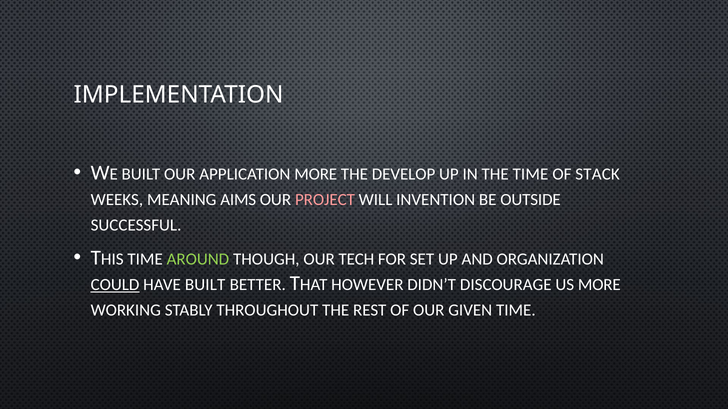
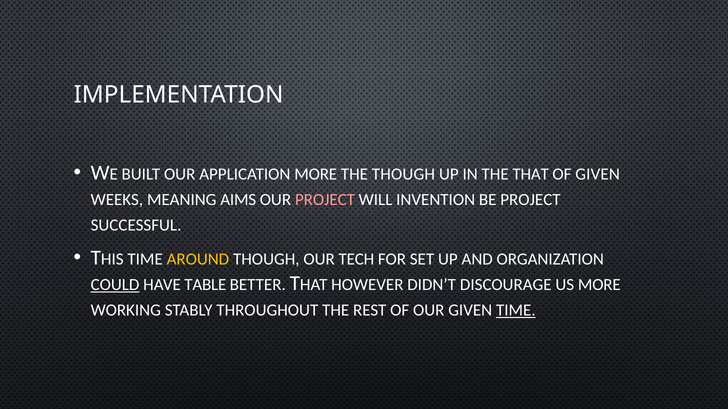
THE DEVELOP: DEVELOP -> THOUGH
THE TIME: TIME -> THAT
OF STACK: STACK -> GIVEN
BE OUTSIDE: OUTSIDE -> PROJECT
AROUND colour: light green -> yellow
HAVE BUILT: BUILT -> TABLE
TIME at (516, 311) underline: none -> present
